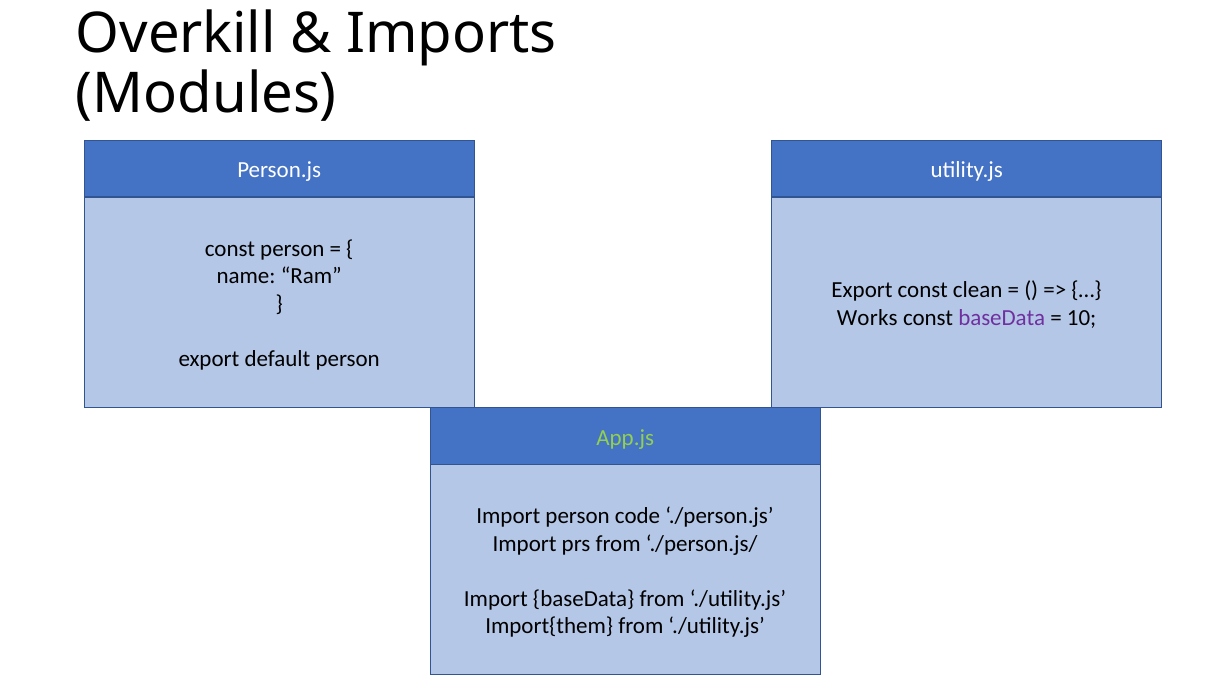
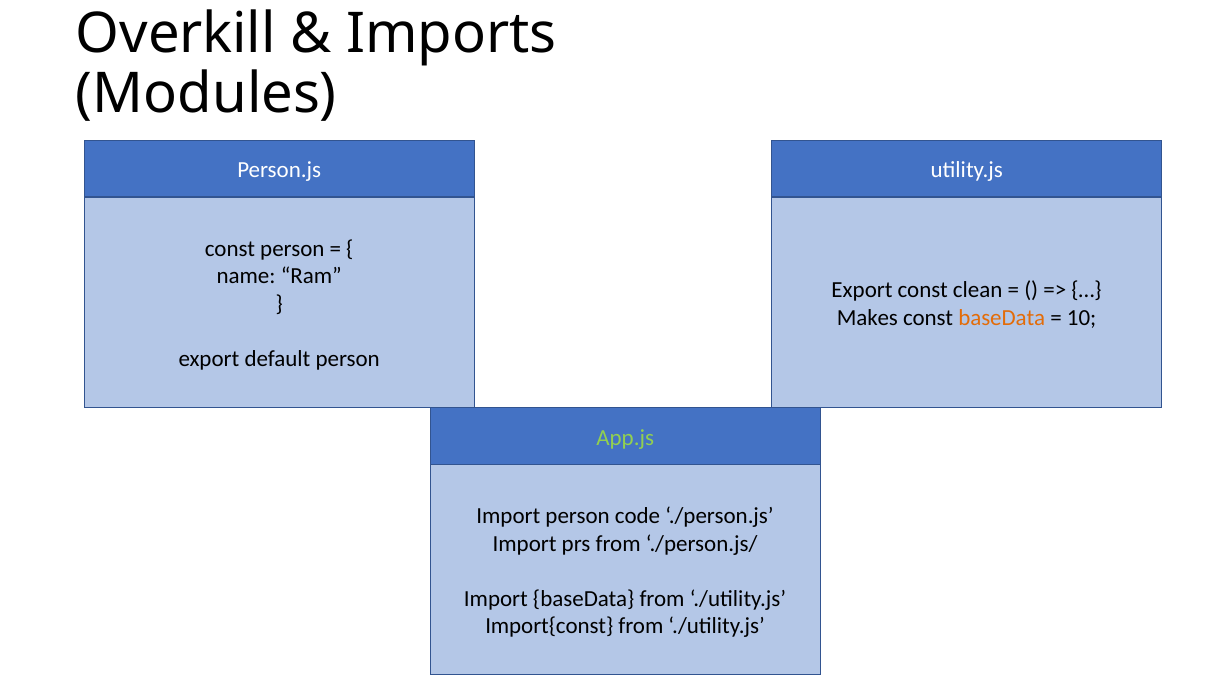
Works: Works -> Makes
baseData at (1002, 317) colour: purple -> orange
Import{them: Import{them -> Import{const
